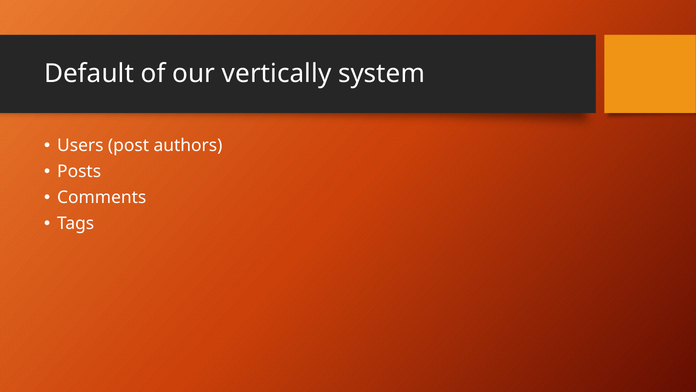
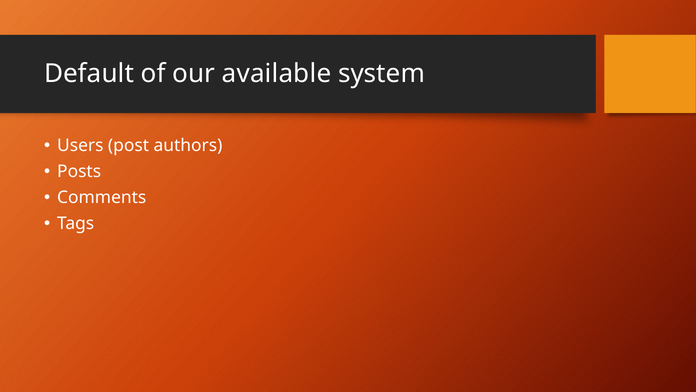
vertically: vertically -> available
